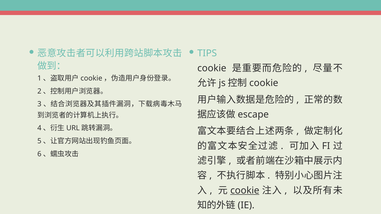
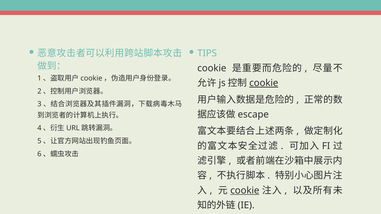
cookie at (264, 83) underline: none -> present
